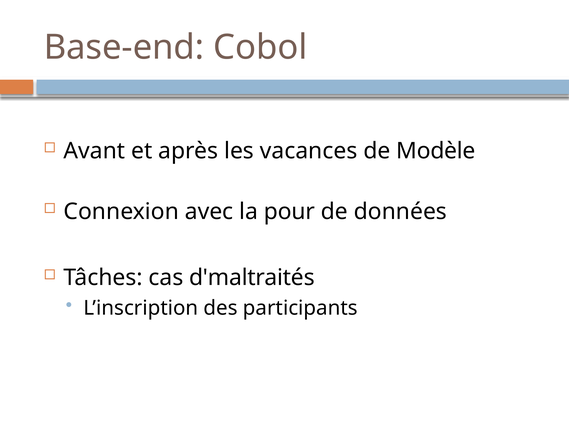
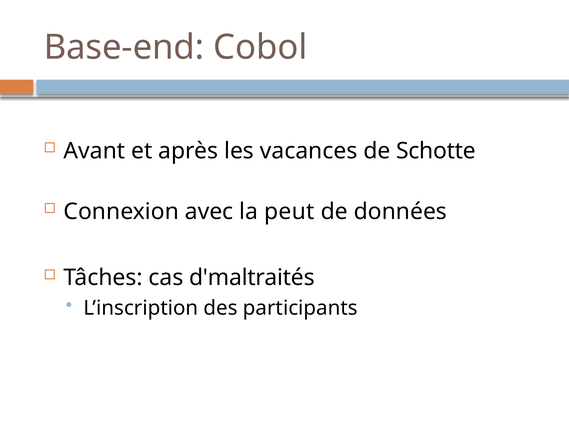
Modèle: Modèle -> Schotte
pour: pour -> peut
